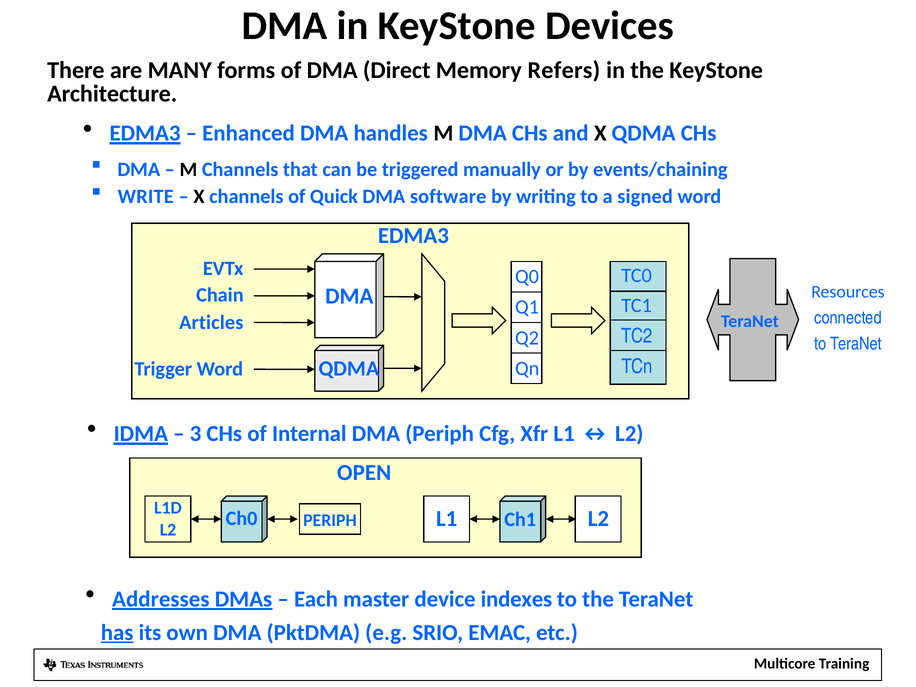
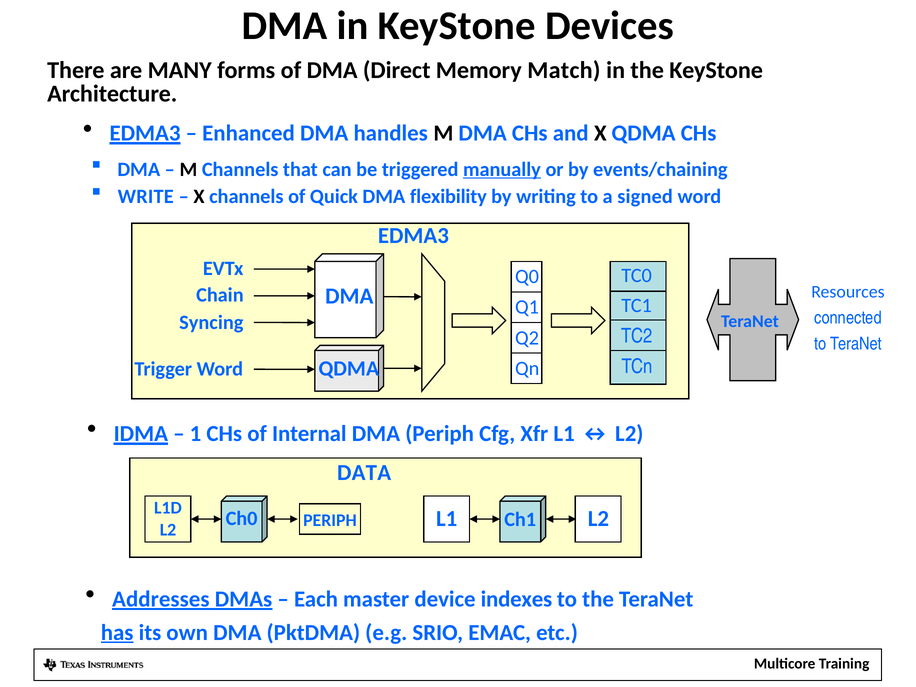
Refers: Refers -> Match
manually underline: none -> present
software: software -> flexibility
Articles: Articles -> Syncing
3: 3 -> 1
OPEN: OPEN -> DATA
